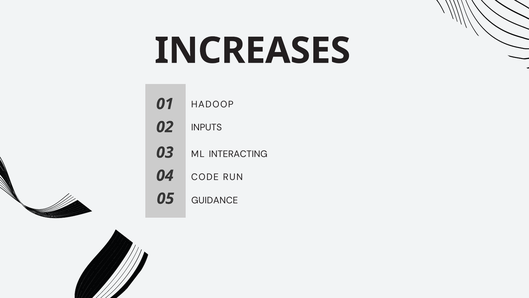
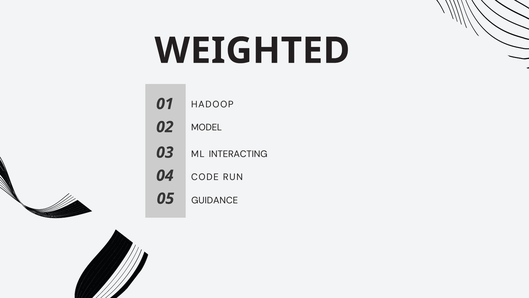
INCREASES: INCREASES -> WEIGHTED
INPUTS: INPUTS -> MODEL
